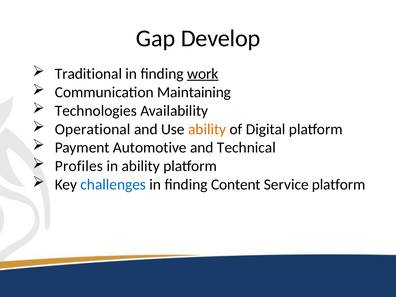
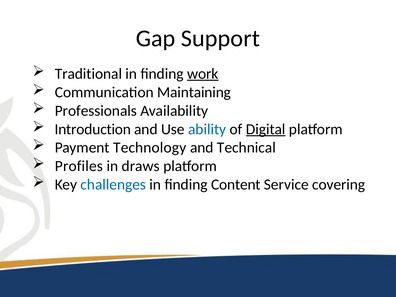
Develop: Develop -> Support
Technologies: Technologies -> Professionals
Operational: Operational -> Introduction
ability at (207, 129) colour: orange -> blue
Digital underline: none -> present
Automotive: Automotive -> Technology
in ability: ability -> draws
Service platform: platform -> covering
